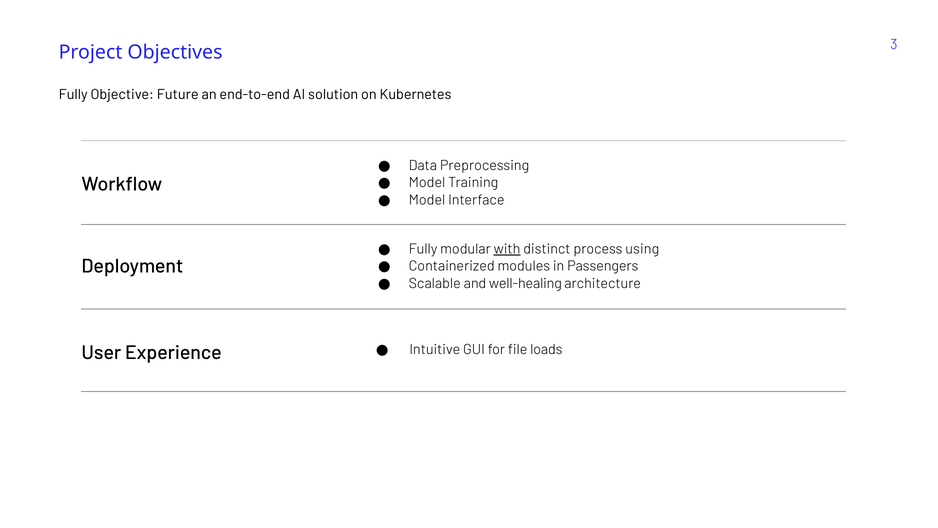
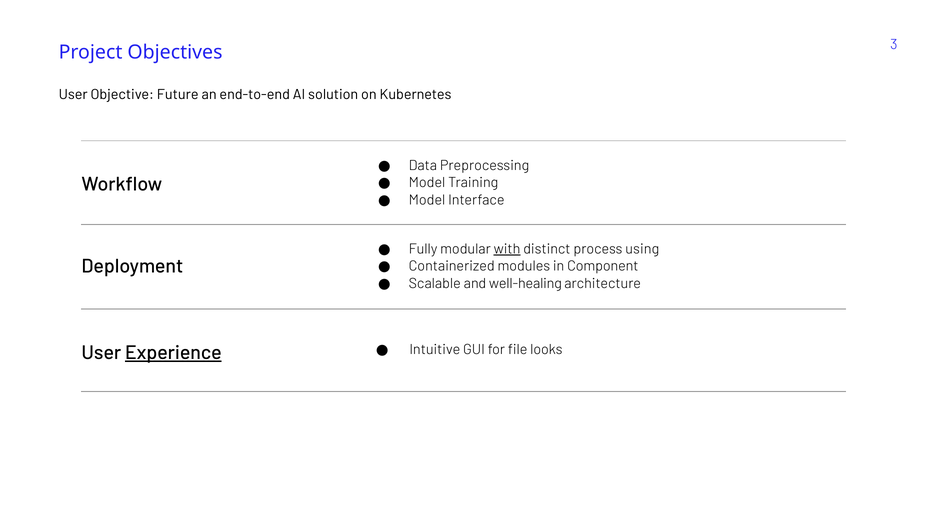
Fully at (73, 95): Fully -> User
Passengers: Passengers -> Component
loads: loads -> looks
Experience underline: none -> present
